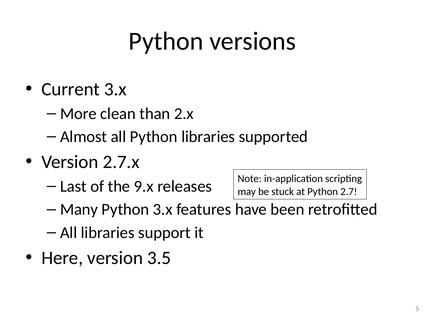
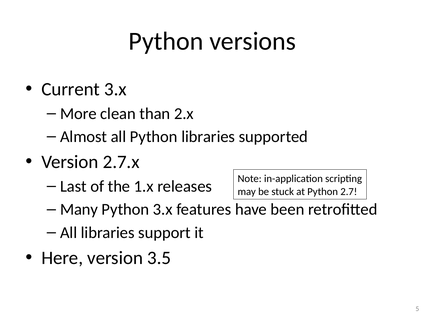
9.x: 9.x -> 1.x
